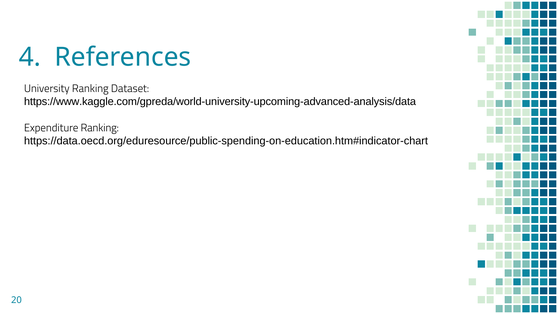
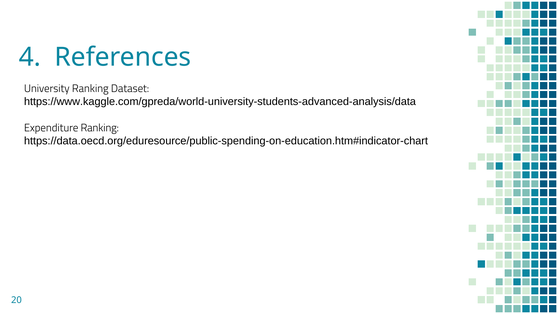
https://www.kaggle.com/gpreda/world-university-upcoming-advanced-analysis/data: https://www.kaggle.com/gpreda/world-university-upcoming-advanced-analysis/data -> https://www.kaggle.com/gpreda/world-university-students-advanced-analysis/data
